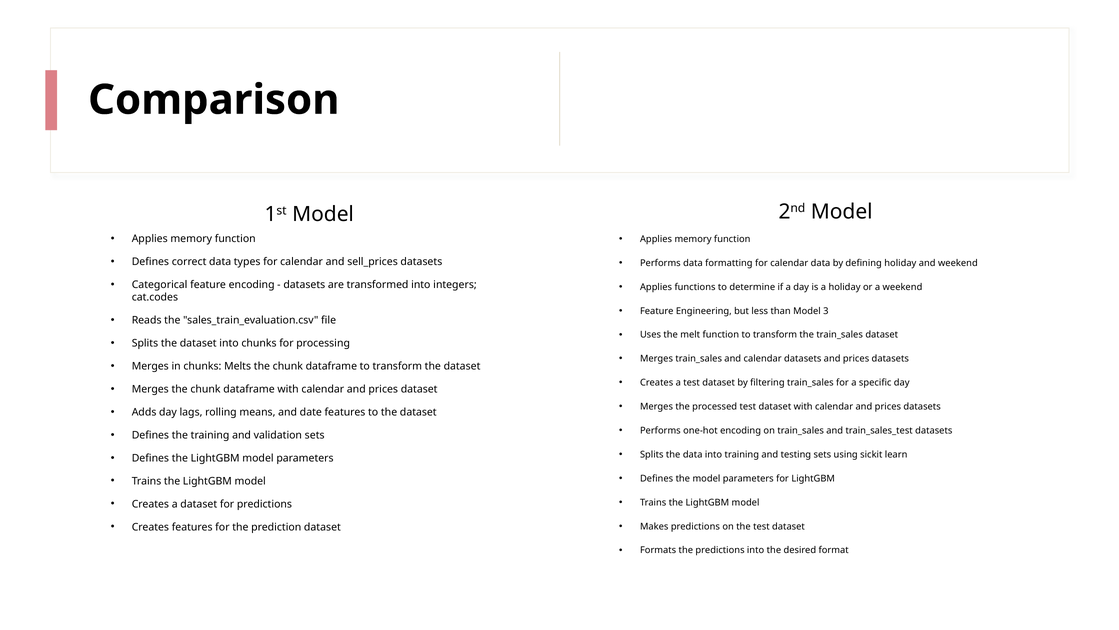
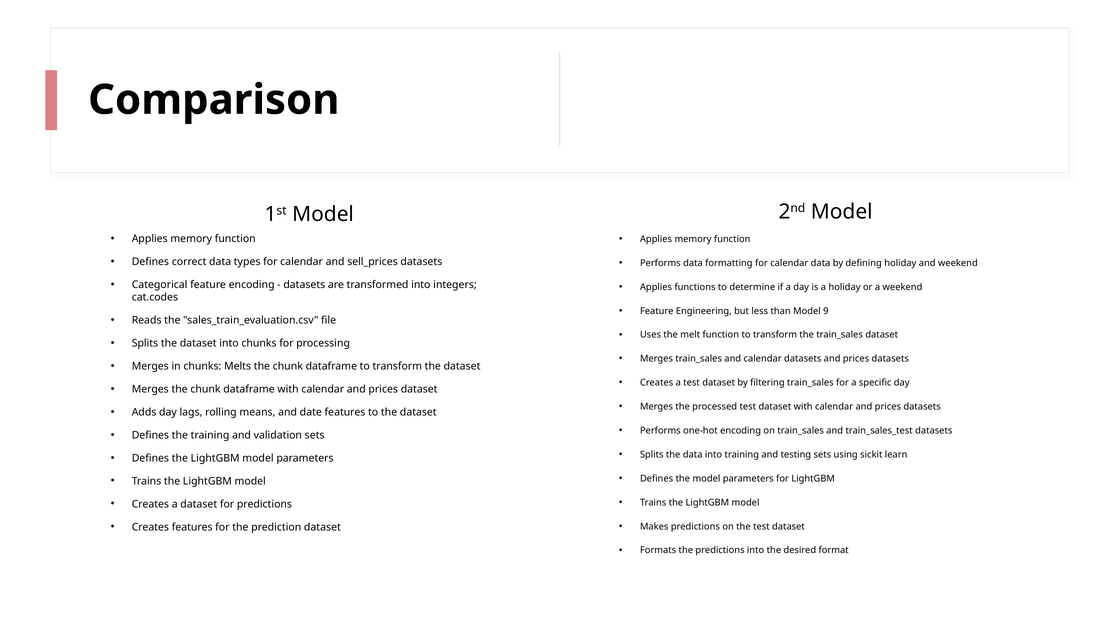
3: 3 -> 9
